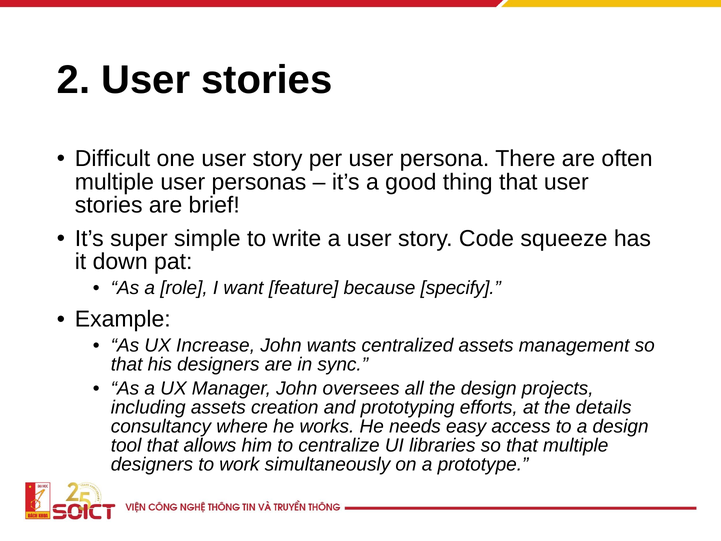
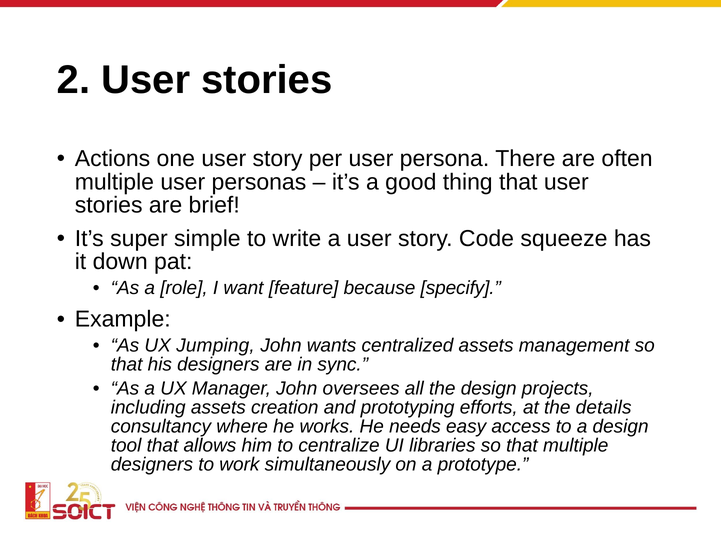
Difficult: Difficult -> Actions
Increase: Increase -> Jumping
